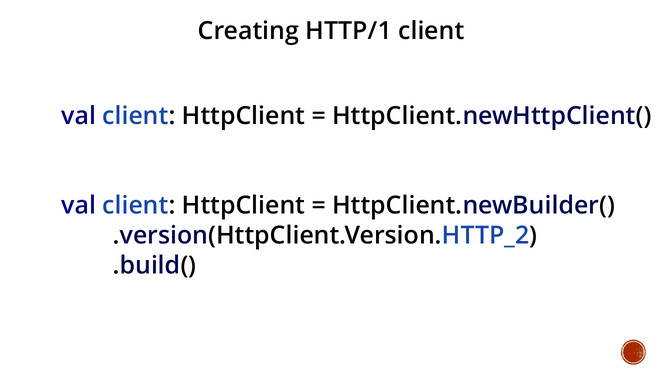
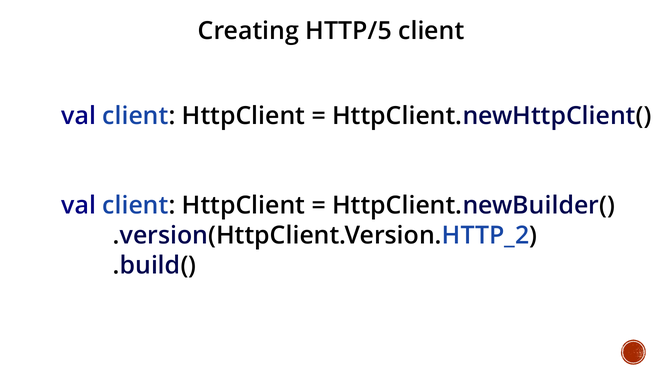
HTTP/1: HTTP/1 -> HTTP/5
